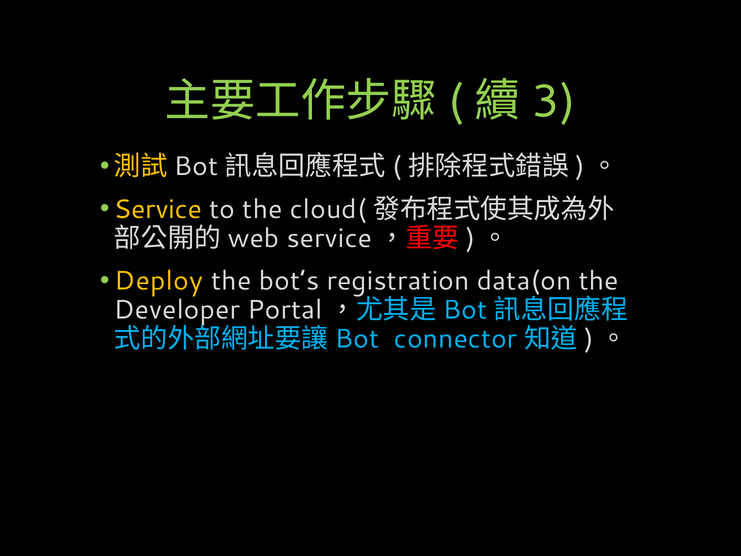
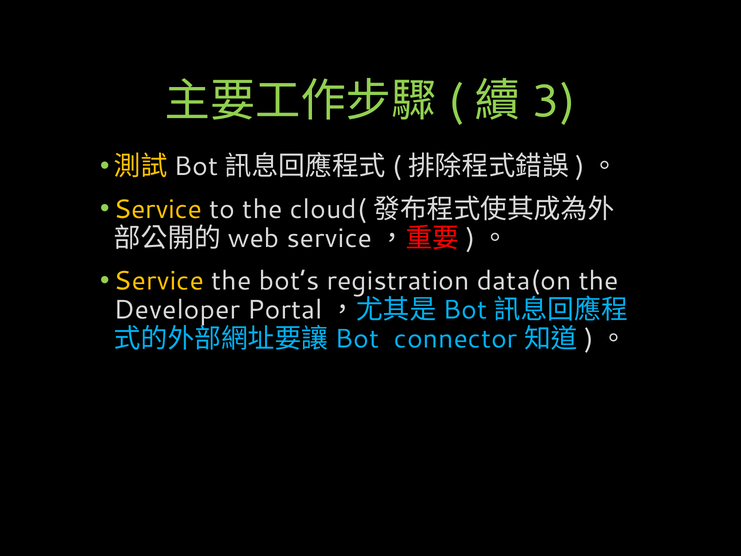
Deploy at (159, 281): Deploy -> Service
